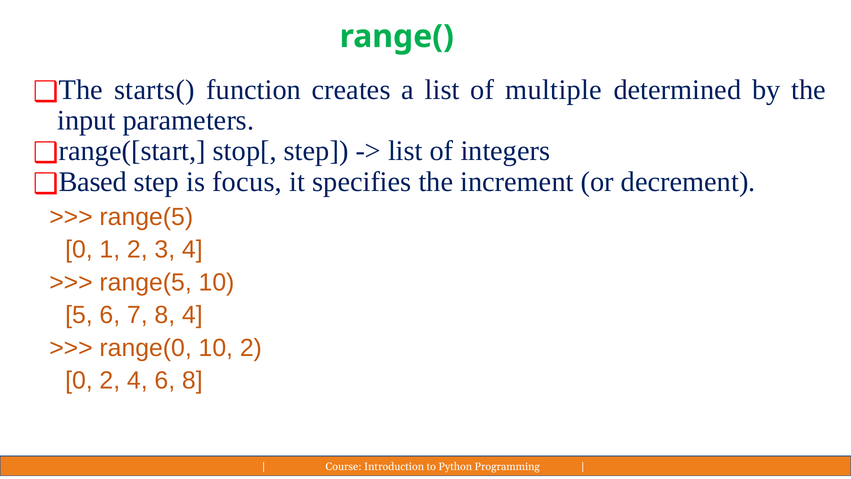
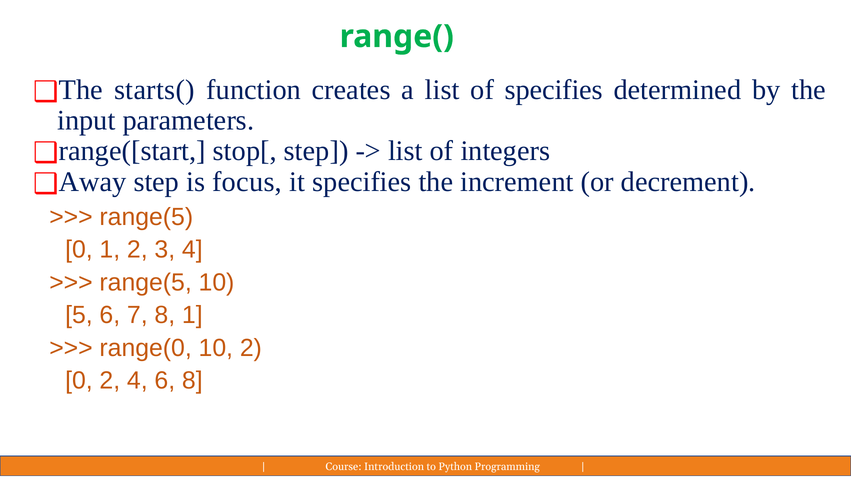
of multiple: multiple -> specifies
Based: Based -> Away
8 4: 4 -> 1
